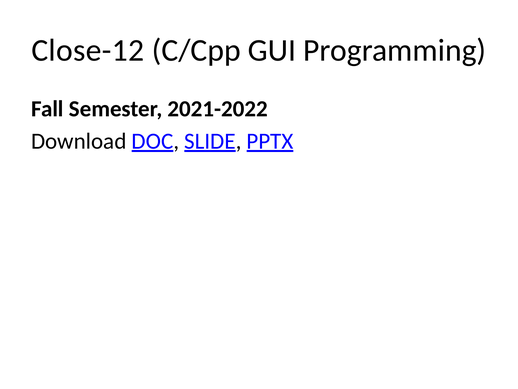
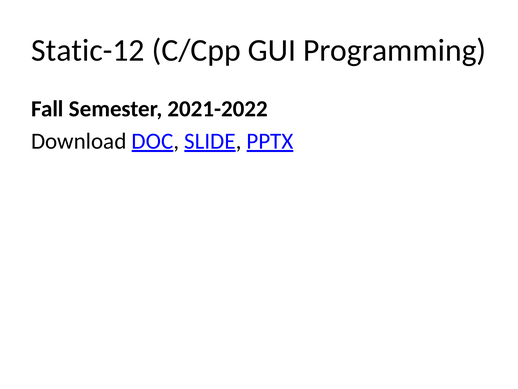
Close-12: Close-12 -> Static-12
